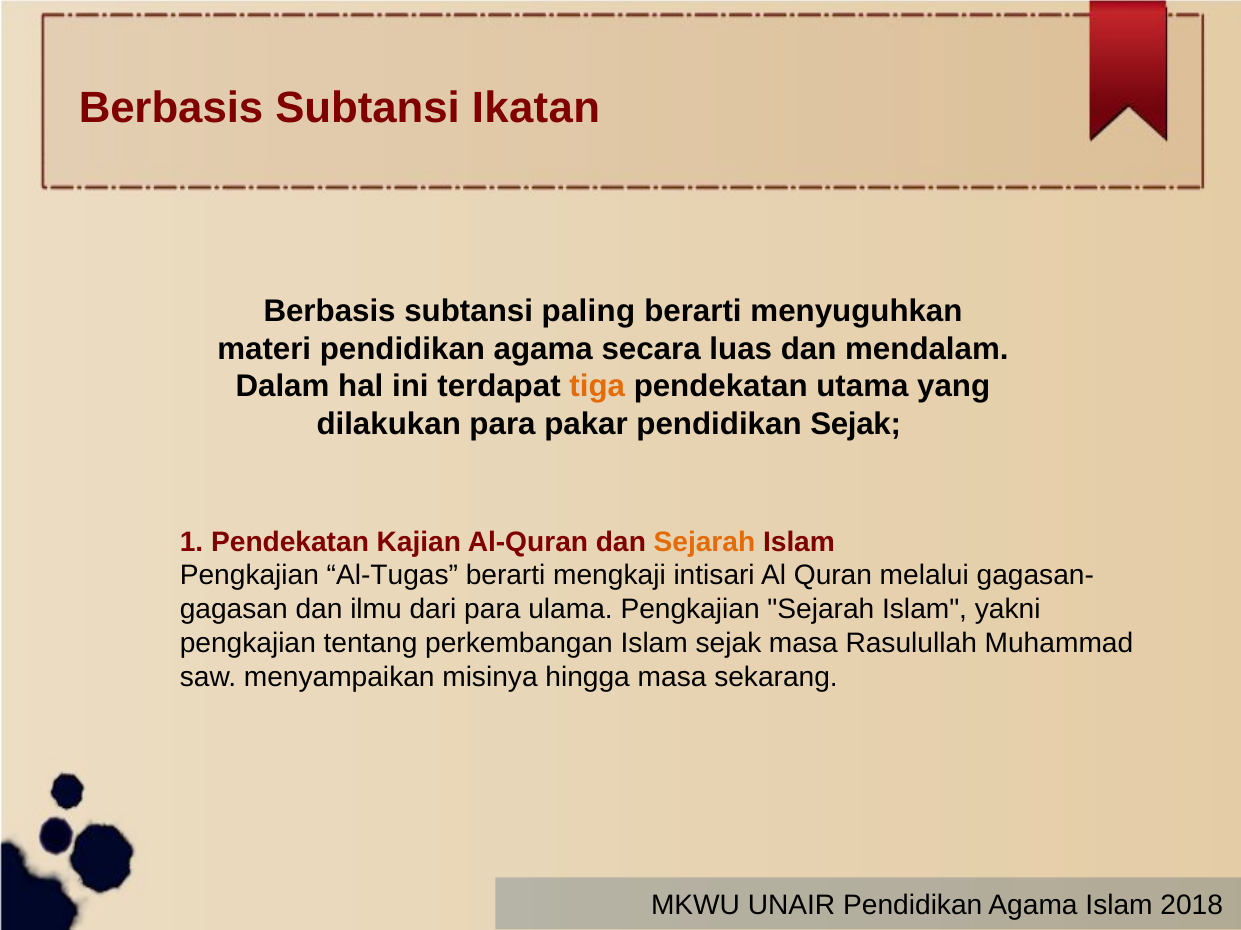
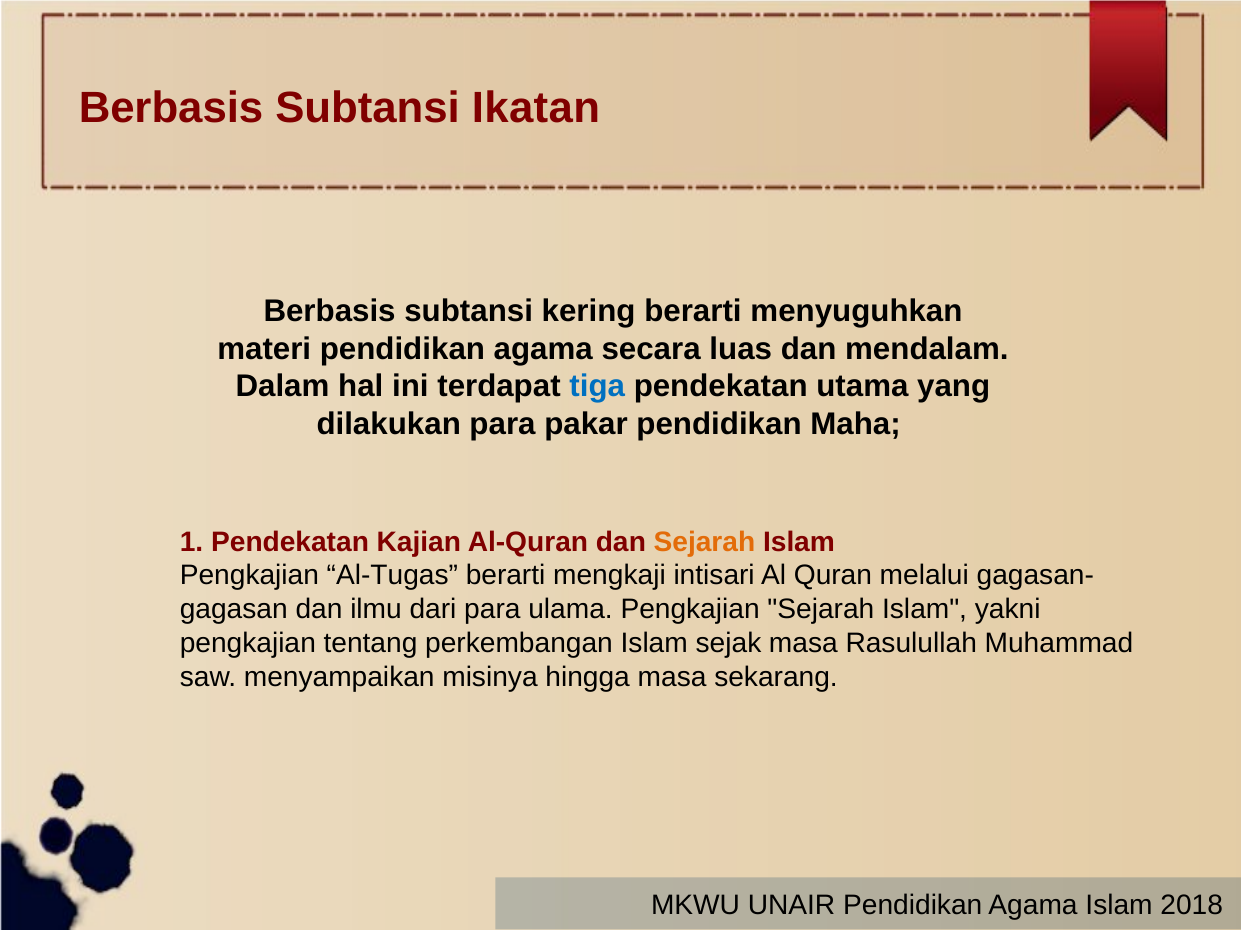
paling: paling -> kering
tiga colour: orange -> blue
pendidikan Sejak: Sejak -> Maha
